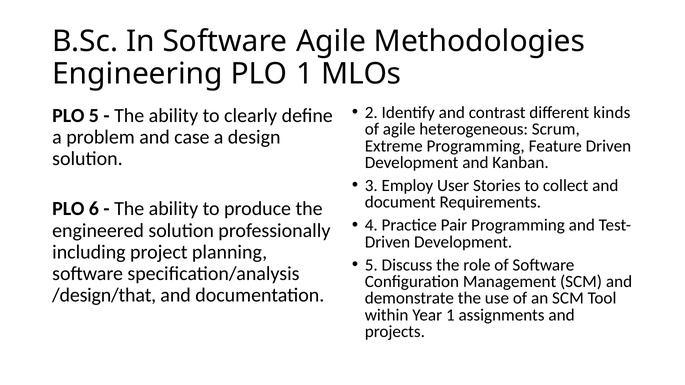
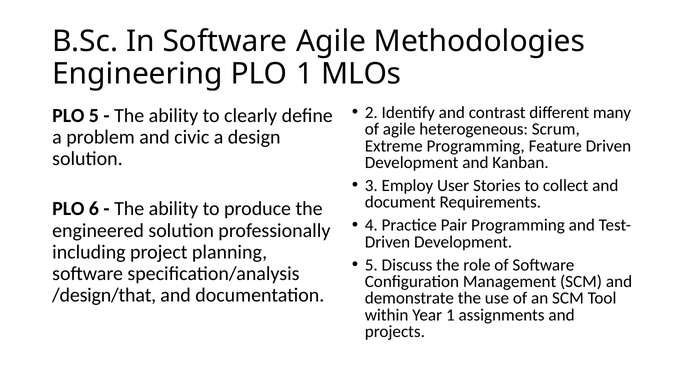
kinds: kinds -> many
case: case -> civic
